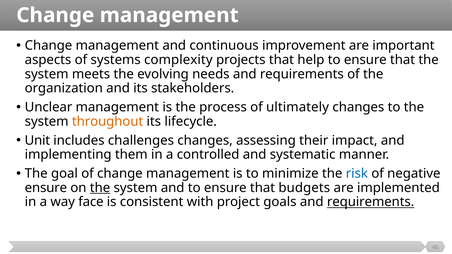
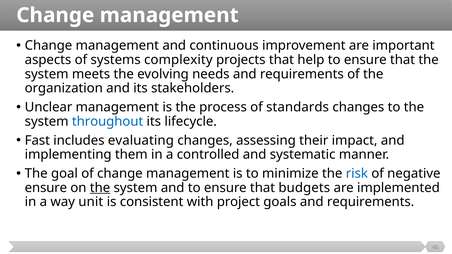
ultimately: ultimately -> standards
throughout colour: orange -> blue
Unit: Unit -> Fast
challenges: challenges -> evaluating
face: face -> unit
requirements at (371, 202) underline: present -> none
